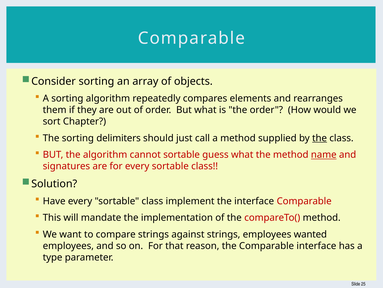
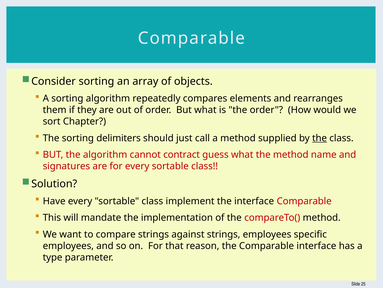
cannot sortable: sortable -> contract
name underline: present -> none
wanted: wanted -> specific
